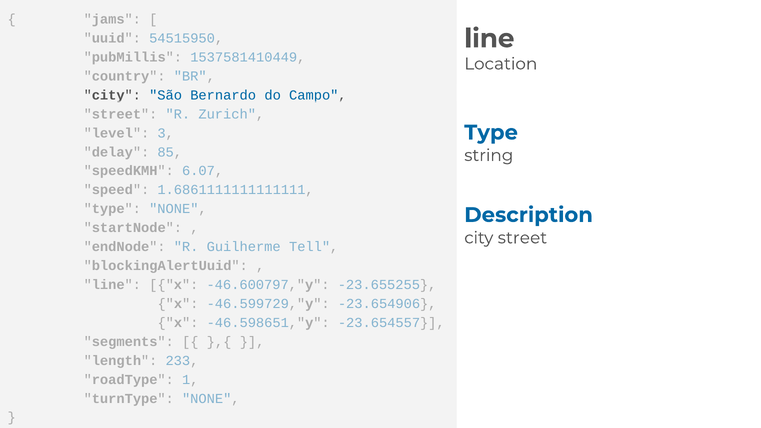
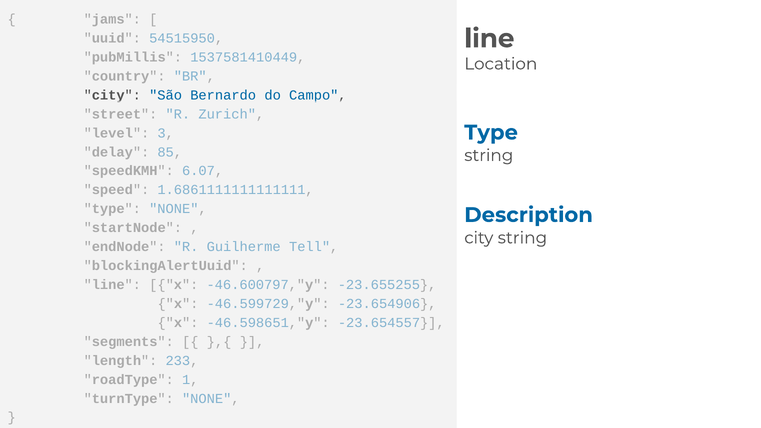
city street: street -> string
